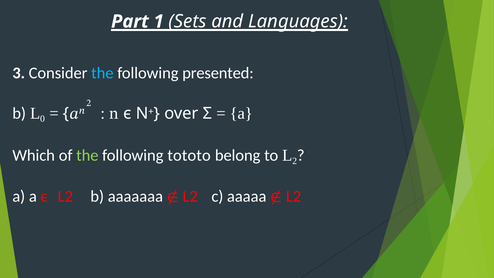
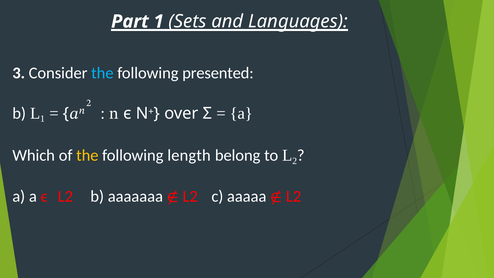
0 at (43, 119): 0 -> 1
the at (87, 155) colour: light green -> yellow
tototo: tototo -> length
